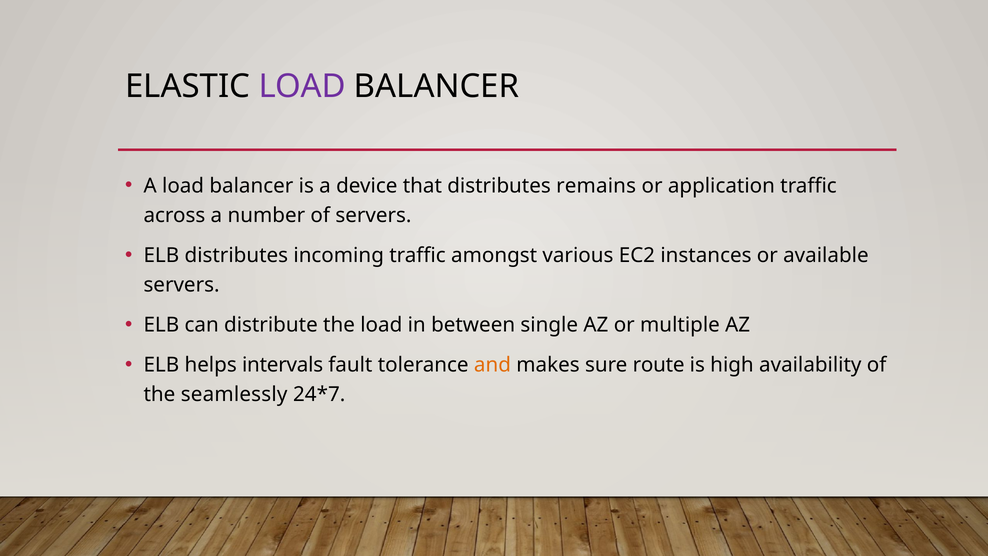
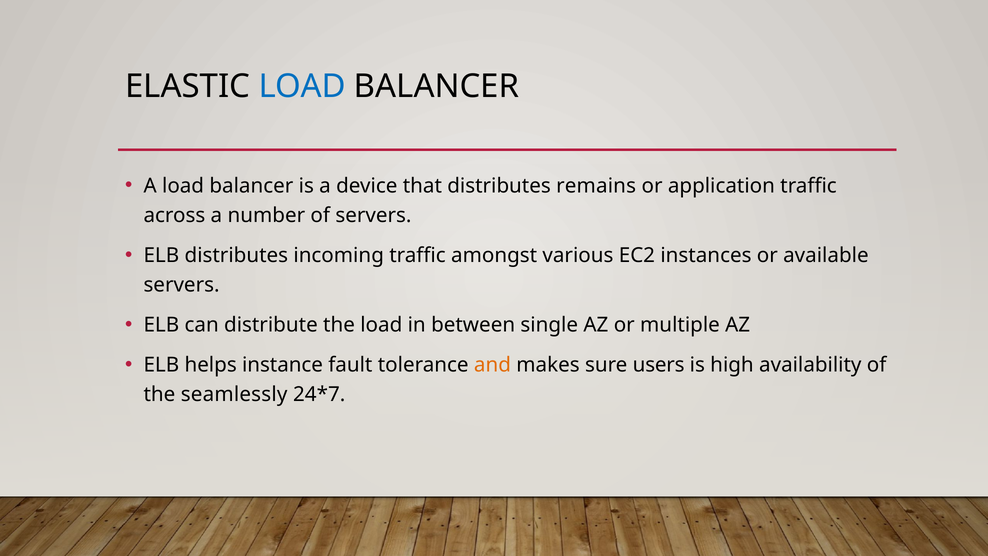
LOAD at (302, 87) colour: purple -> blue
intervals: intervals -> instance
route: route -> users
